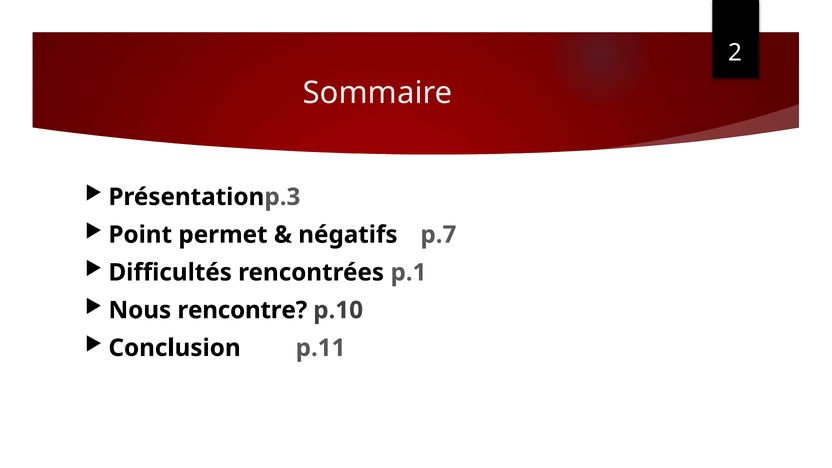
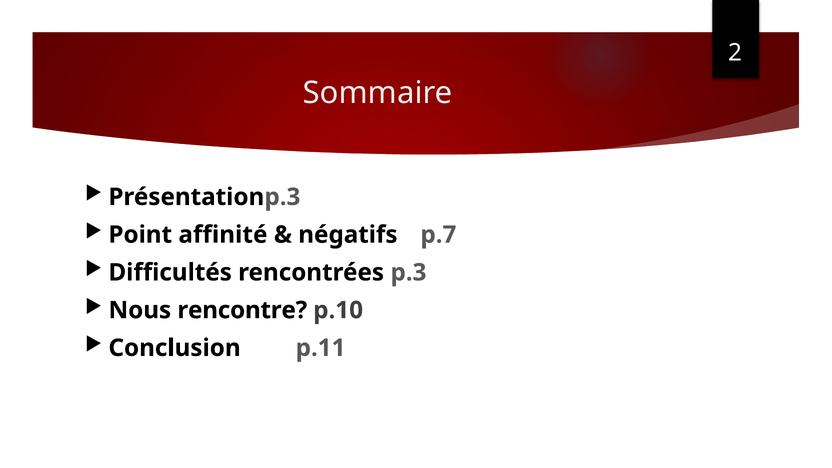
permet: permet -> affinité
p.1: p.1 -> p.3
